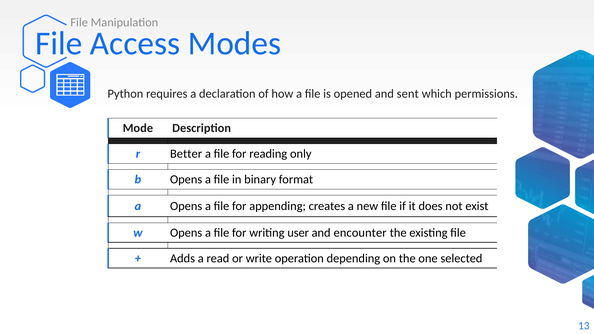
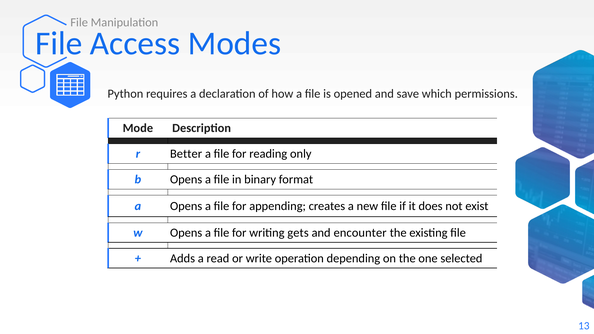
sent: sent -> save
user: user -> gets
